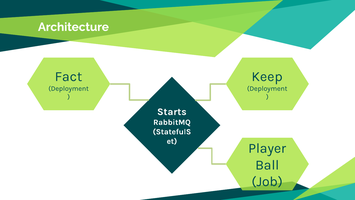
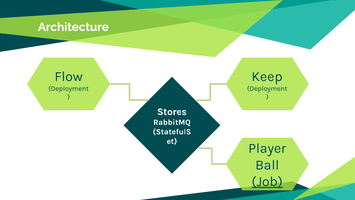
Fact: Fact -> Flow
Starts: Starts -> Stores
Job underline: none -> present
